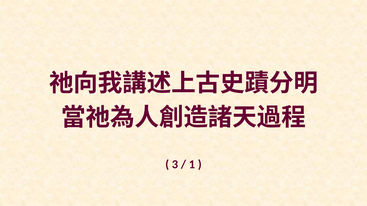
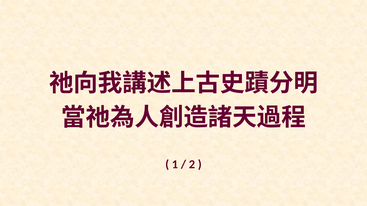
3: 3 -> 1
1: 1 -> 2
